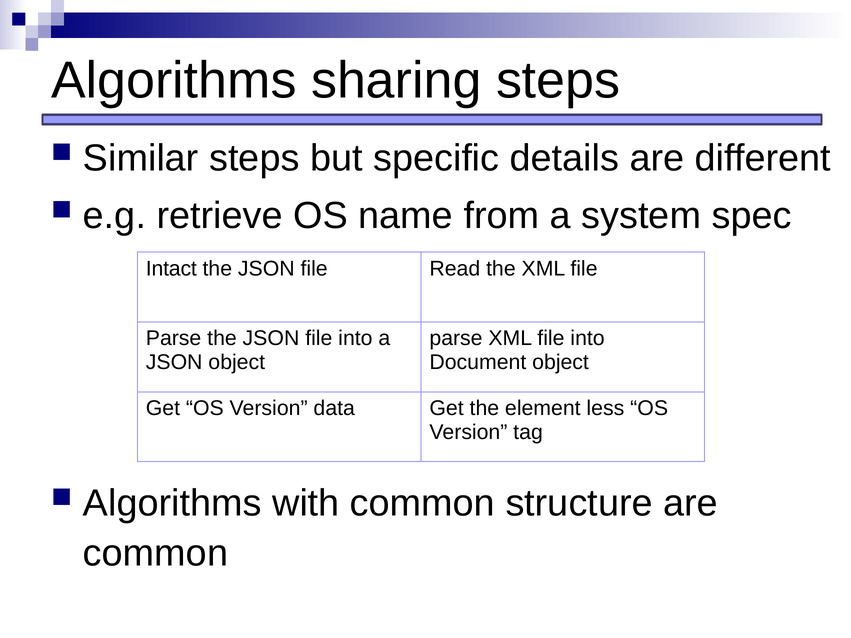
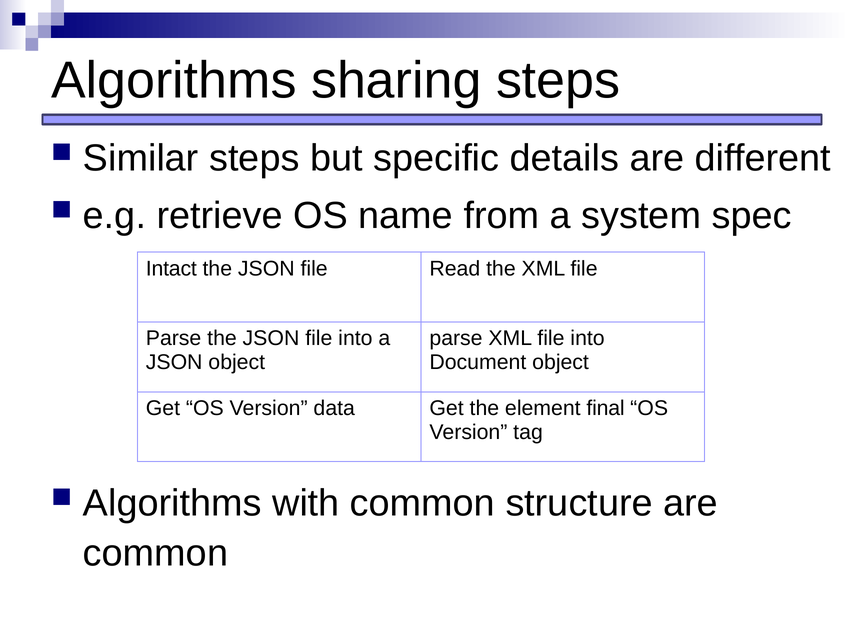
less: less -> final
